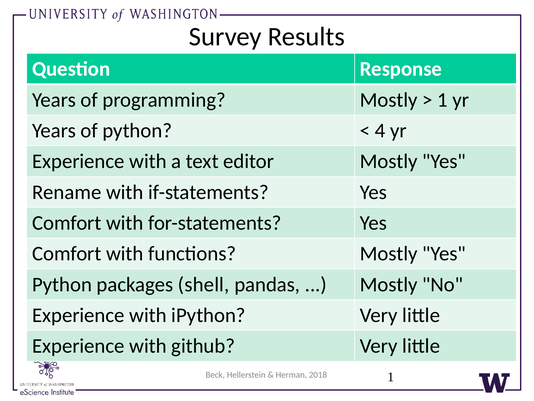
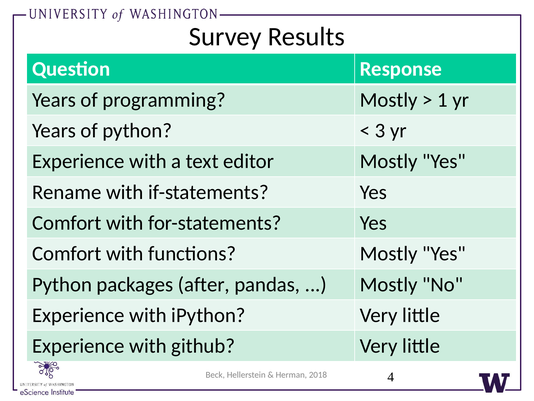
4: 4 -> 3
shell: shell -> after
2018 1: 1 -> 4
